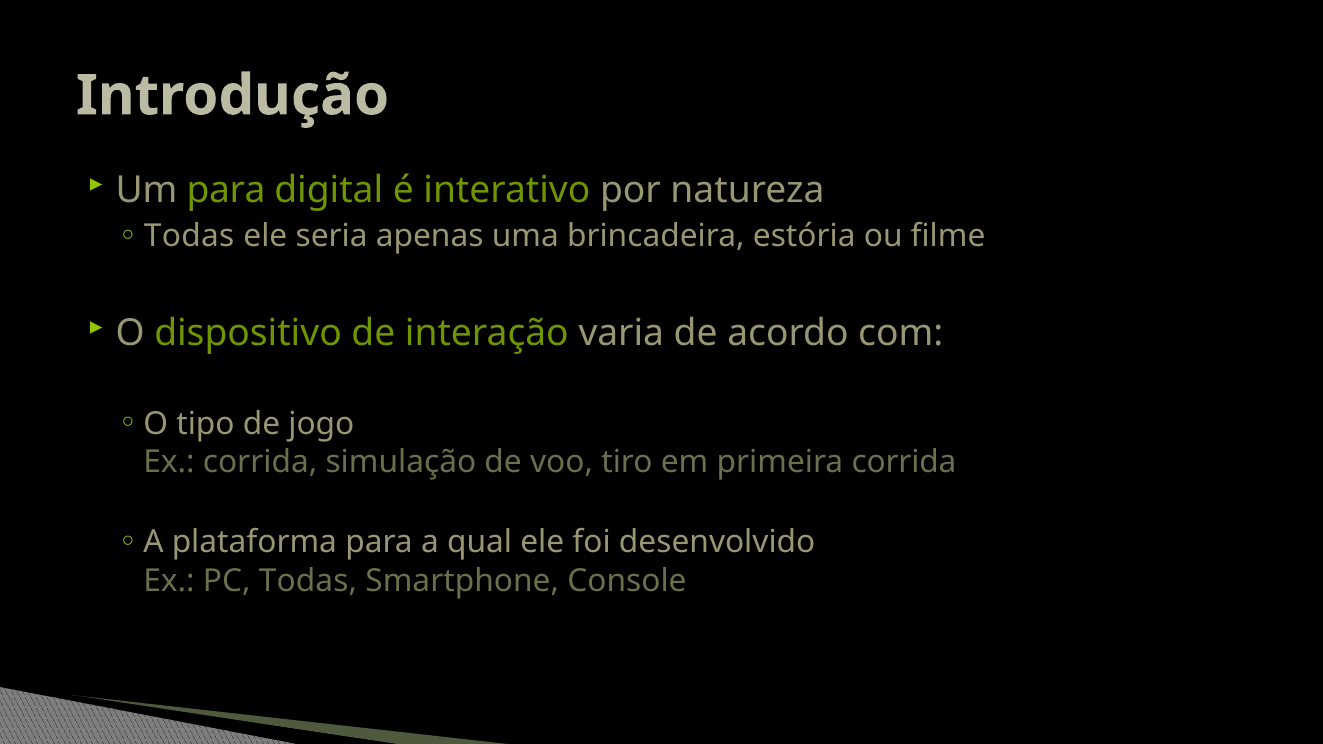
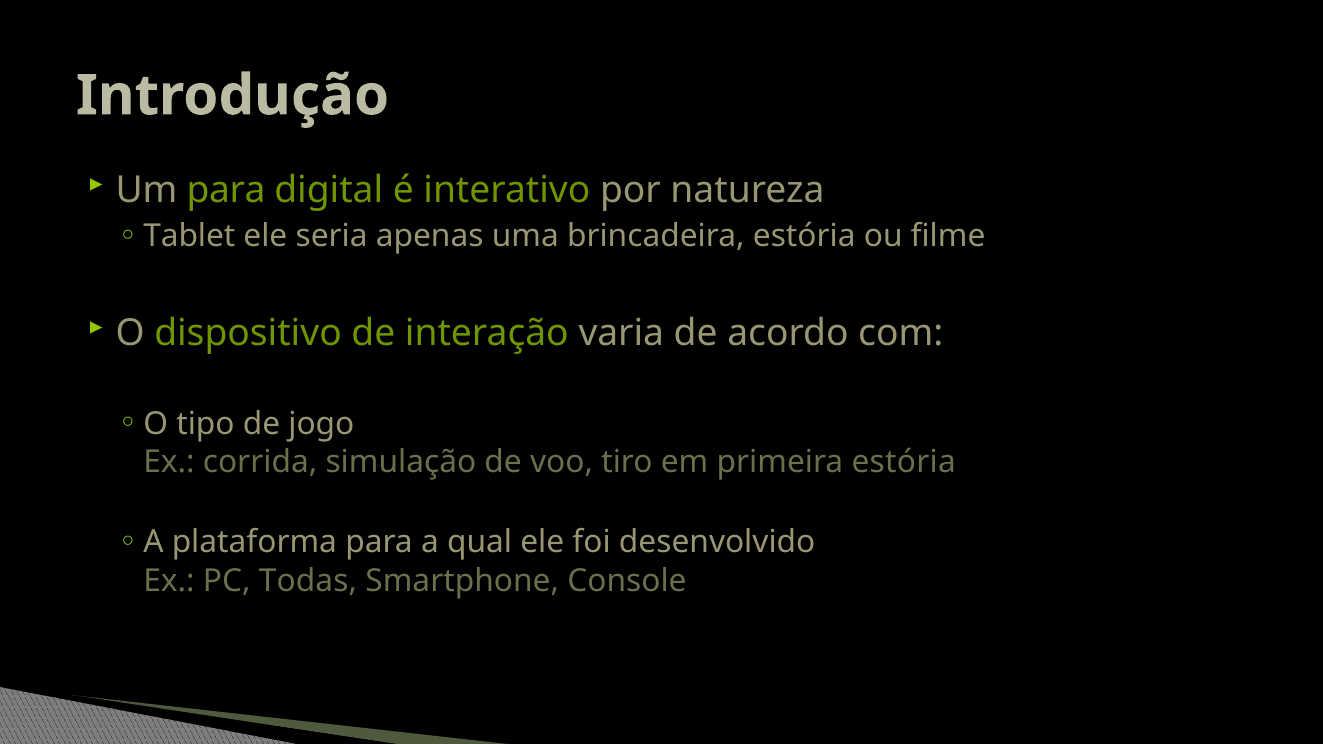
Todas at (189, 236): Todas -> Tablet
primeira corrida: corrida -> estória
